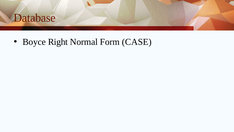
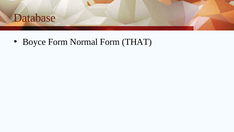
Boyce Right: Right -> Form
CASE: CASE -> THAT
